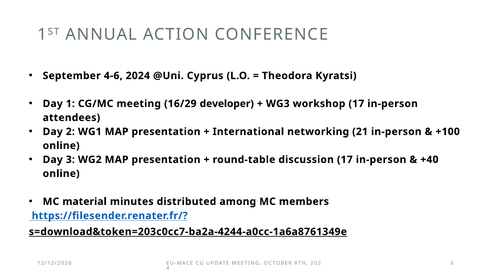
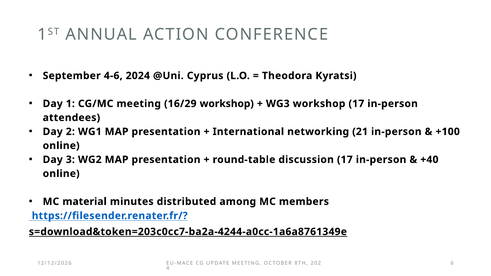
16/29 developer: developer -> workshop
